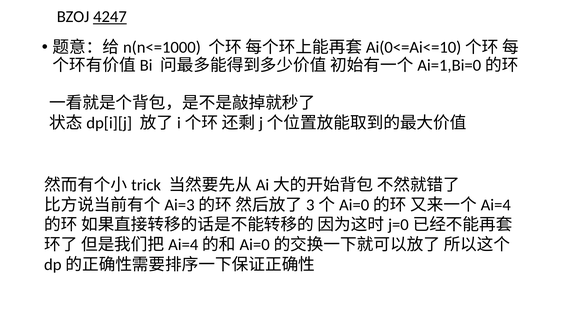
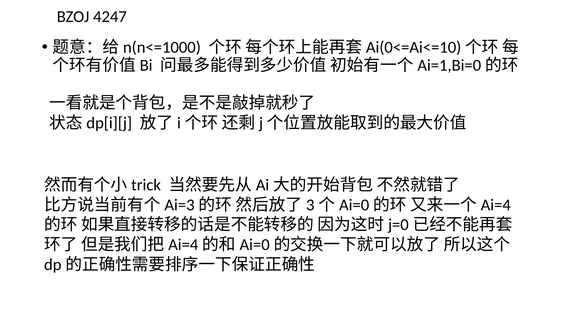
4247 underline: present -> none
